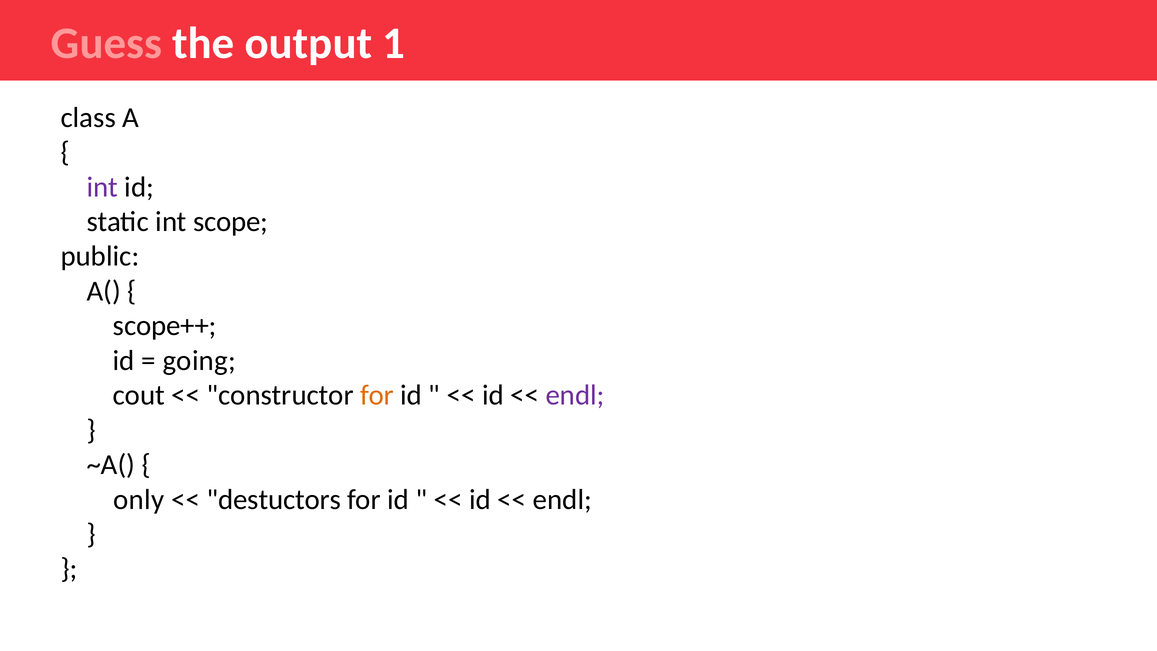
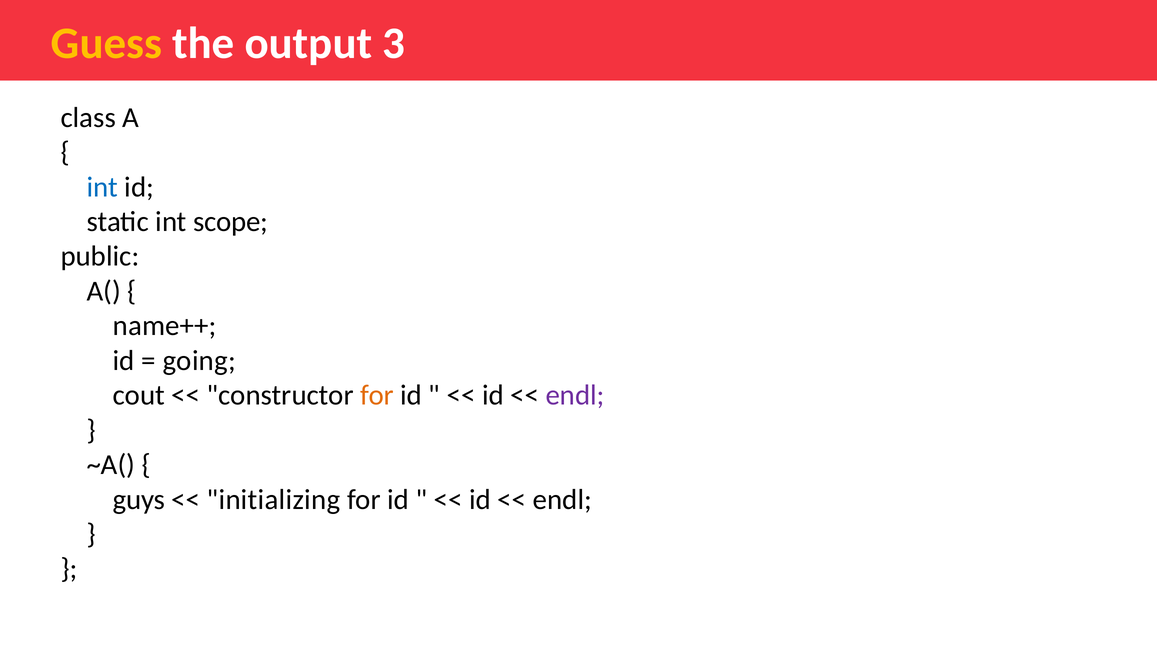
Guess colour: pink -> yellow
1: 1 -> 3
int at (102, 187) colour: purple -> blue
scope++: scope++ -> name++
only: only -> guys
destuctors: destuctors -> initializing
